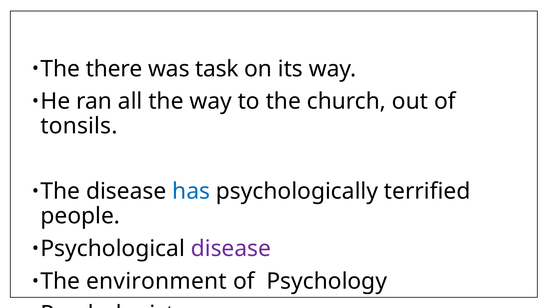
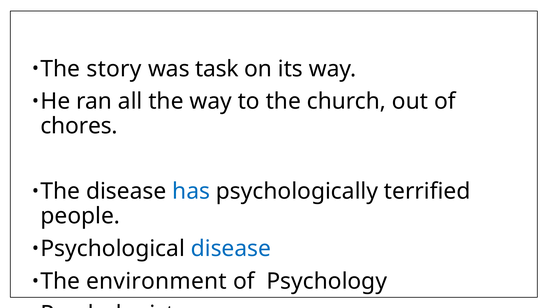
there: there -> story
tonsils: tonsils -> chores
disease at (231, 249) colour: purple -> blue
